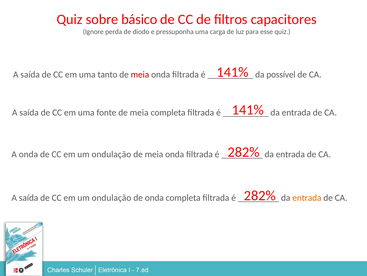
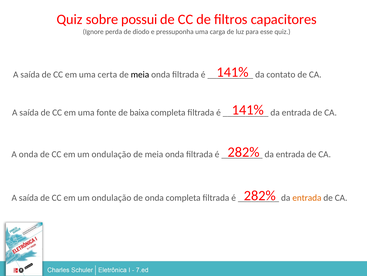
básico: básico -> possui
tanto: tanto -> certa
meia at (140, 74) colour: red -> black
possível: possível -> contato
fonte de meia: meia -> baixa
